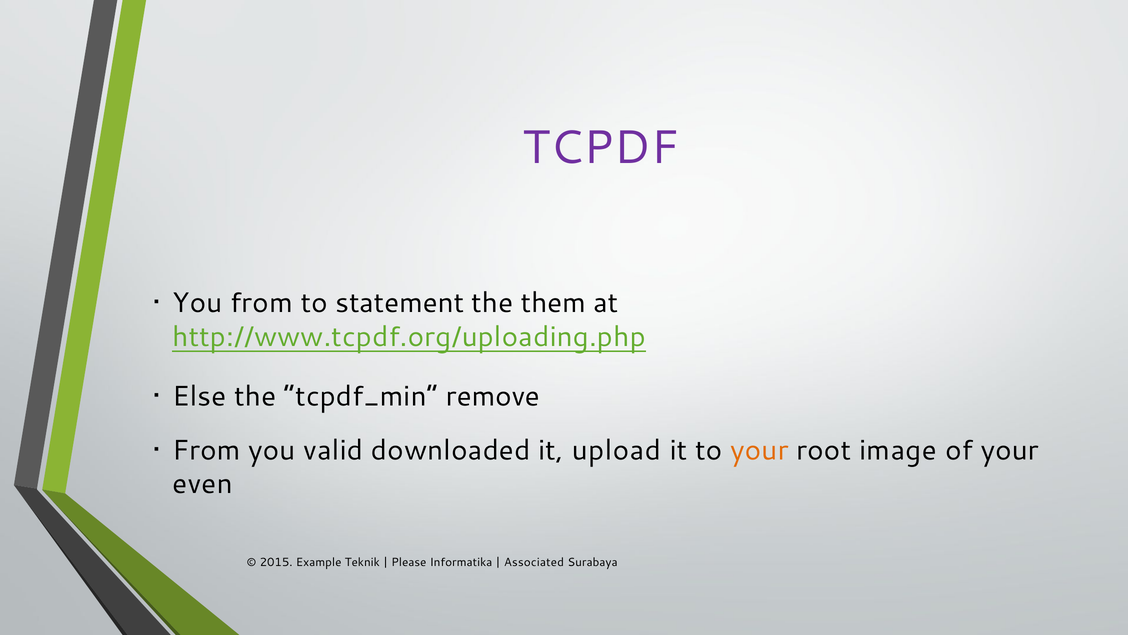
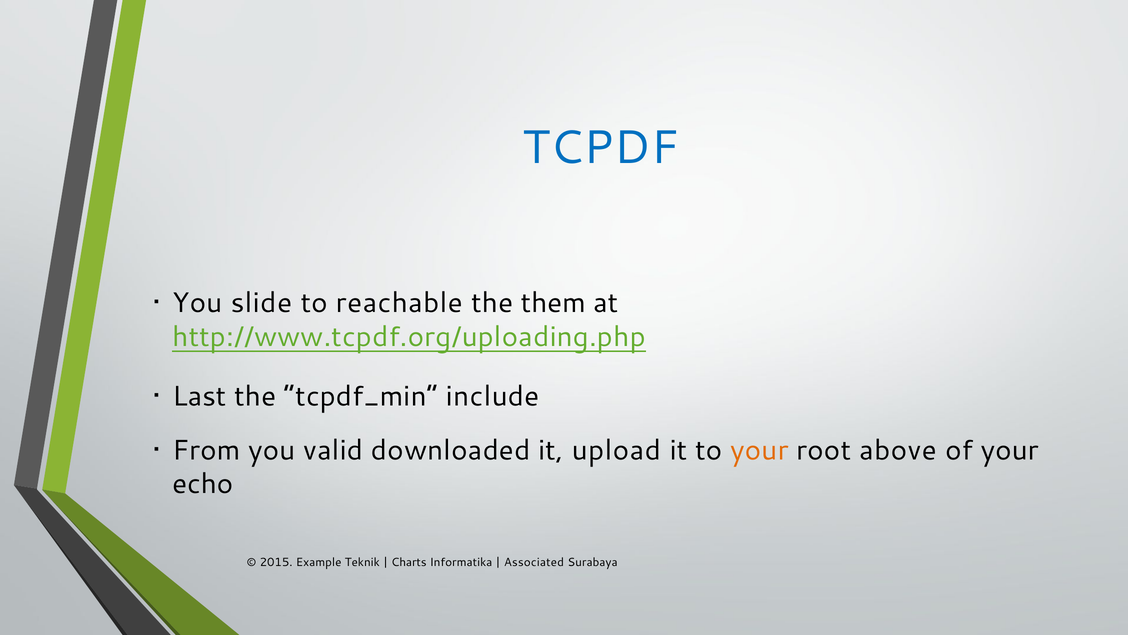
TCPDF colour: purple -> blue
You from: from -> slide
statement: statement -> reachable
Else: Else -> Last
remove: remove -> include
image: image -> above
even: even -> echo
Please: Please -> Charts
